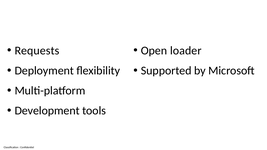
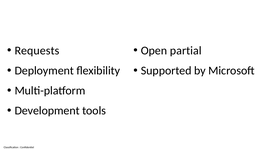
loader: loader -> partial
